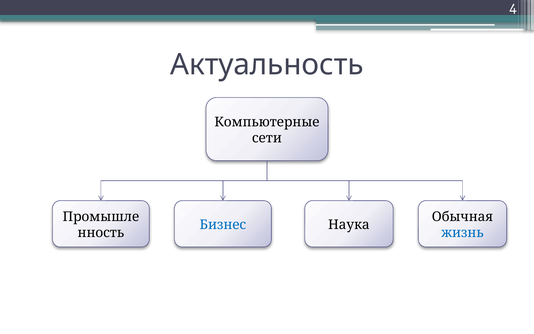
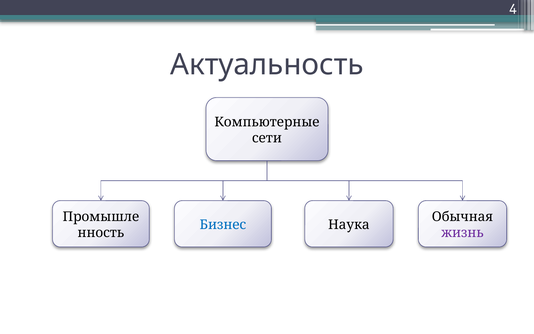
жизнь colour: blue -> purple
